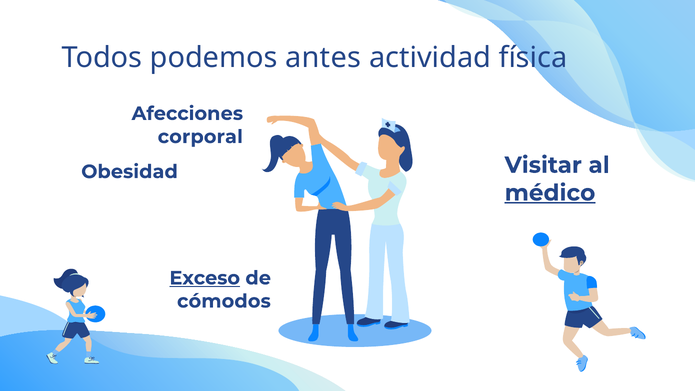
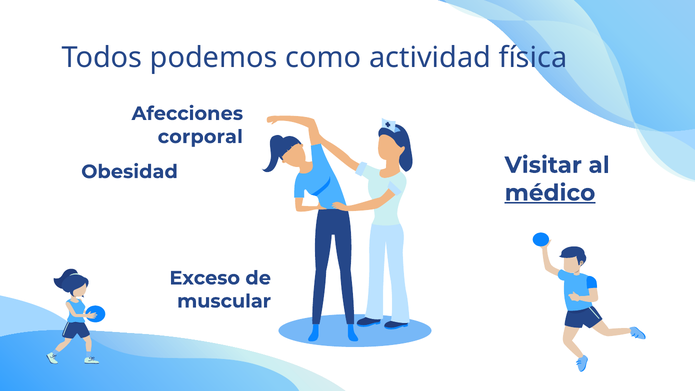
antes: antes -> como
Exceso underline: present -> none
cómodos: cómodos -> muscular
